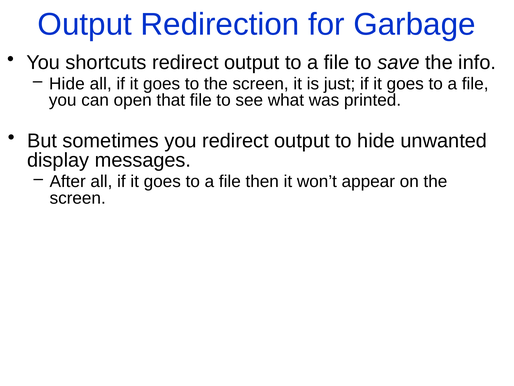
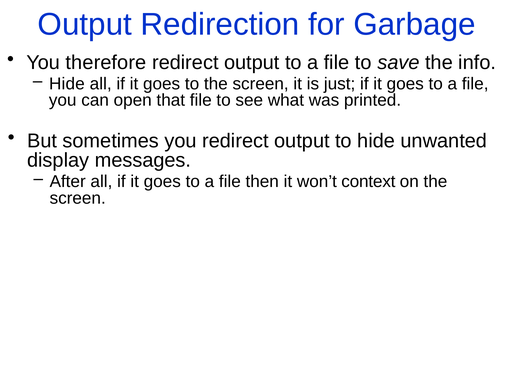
shortcuts: shortcuts -> therefore
appear: appear -> context
